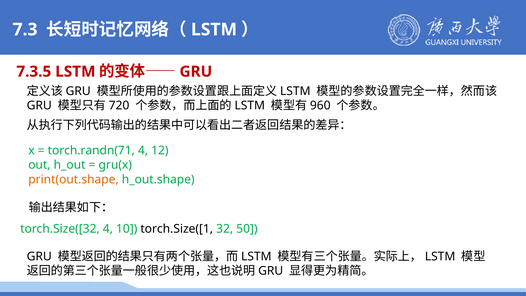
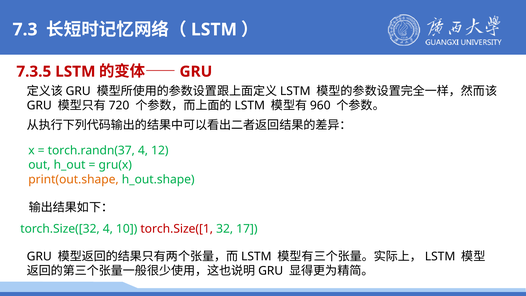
torch.randn(71: torch.randn(71 -> torch.randn(37
torch.Size([1 colour: black -> red
50: 50 -> 17
